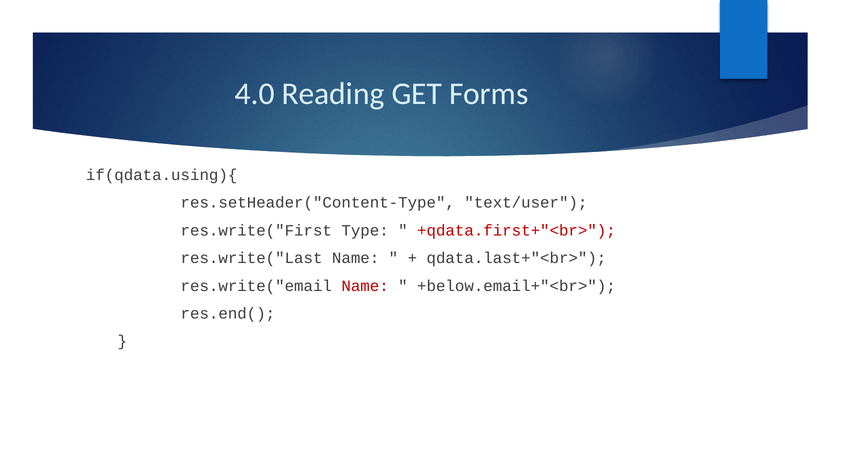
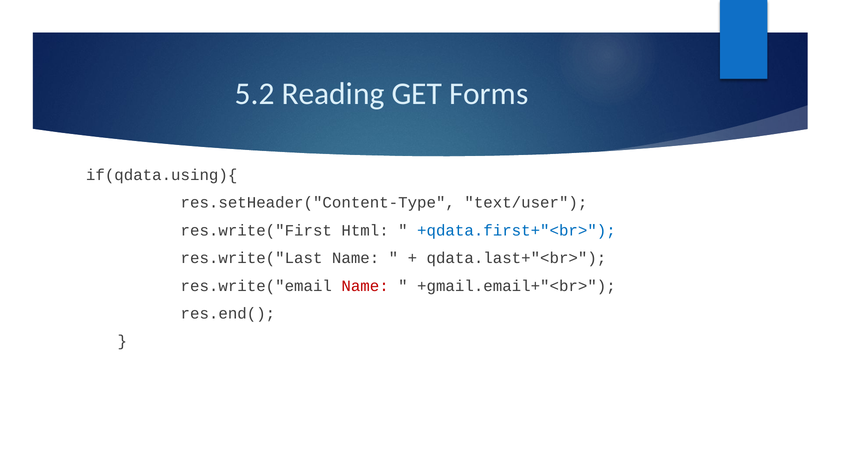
4.0: 4.0 -> 5.2
Type: Type -> Html
+qdata.first+"<br> colour: red -> blue
+below.email+"<br>: +below.email+"<br> -> +gmail.email+"<br>
